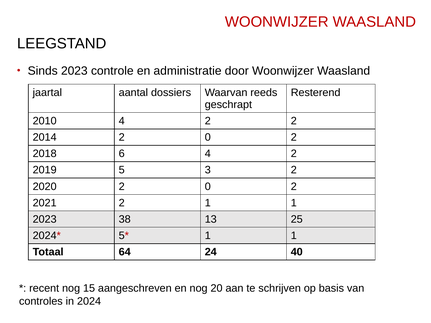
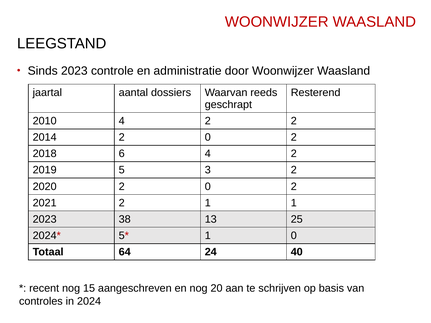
1 at (294, 236): 1 -> 0
